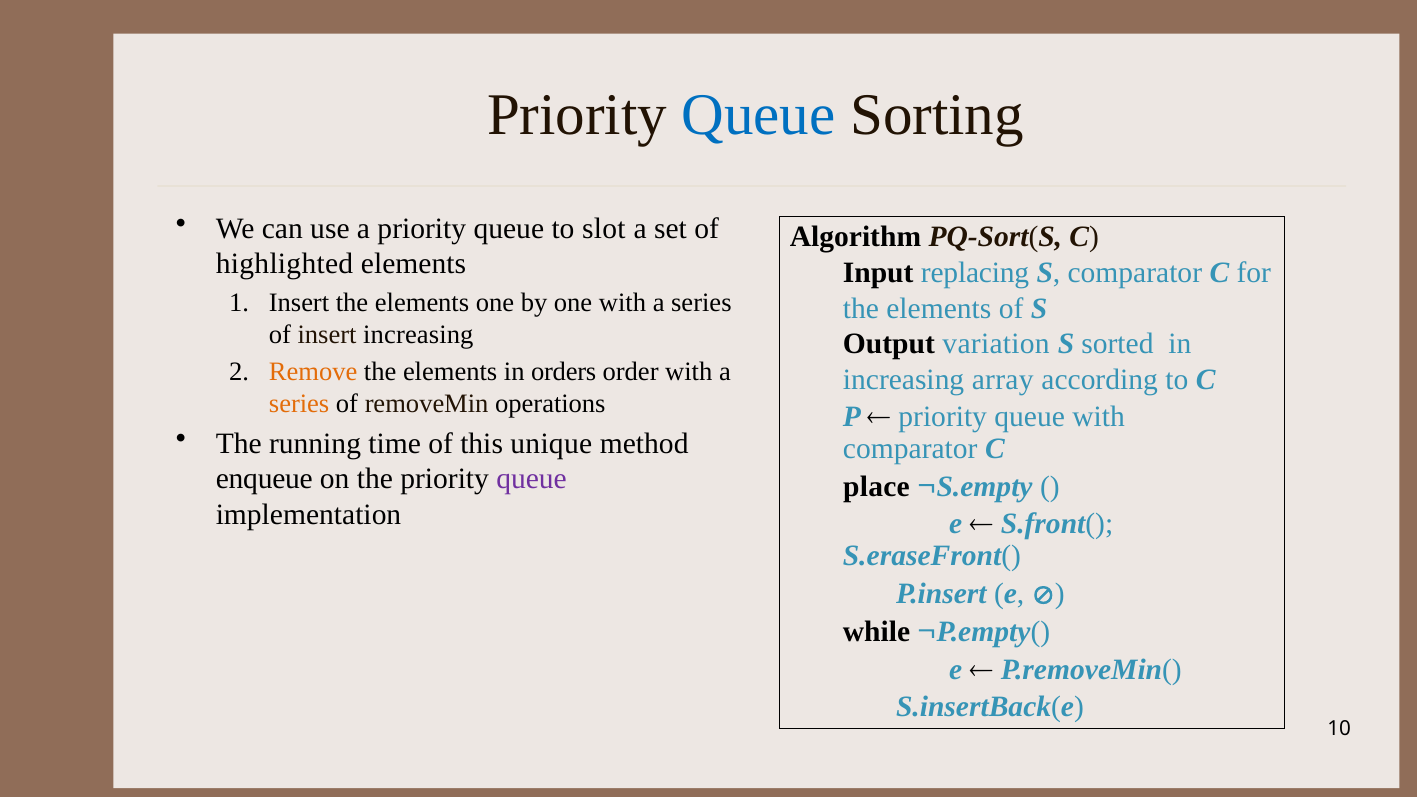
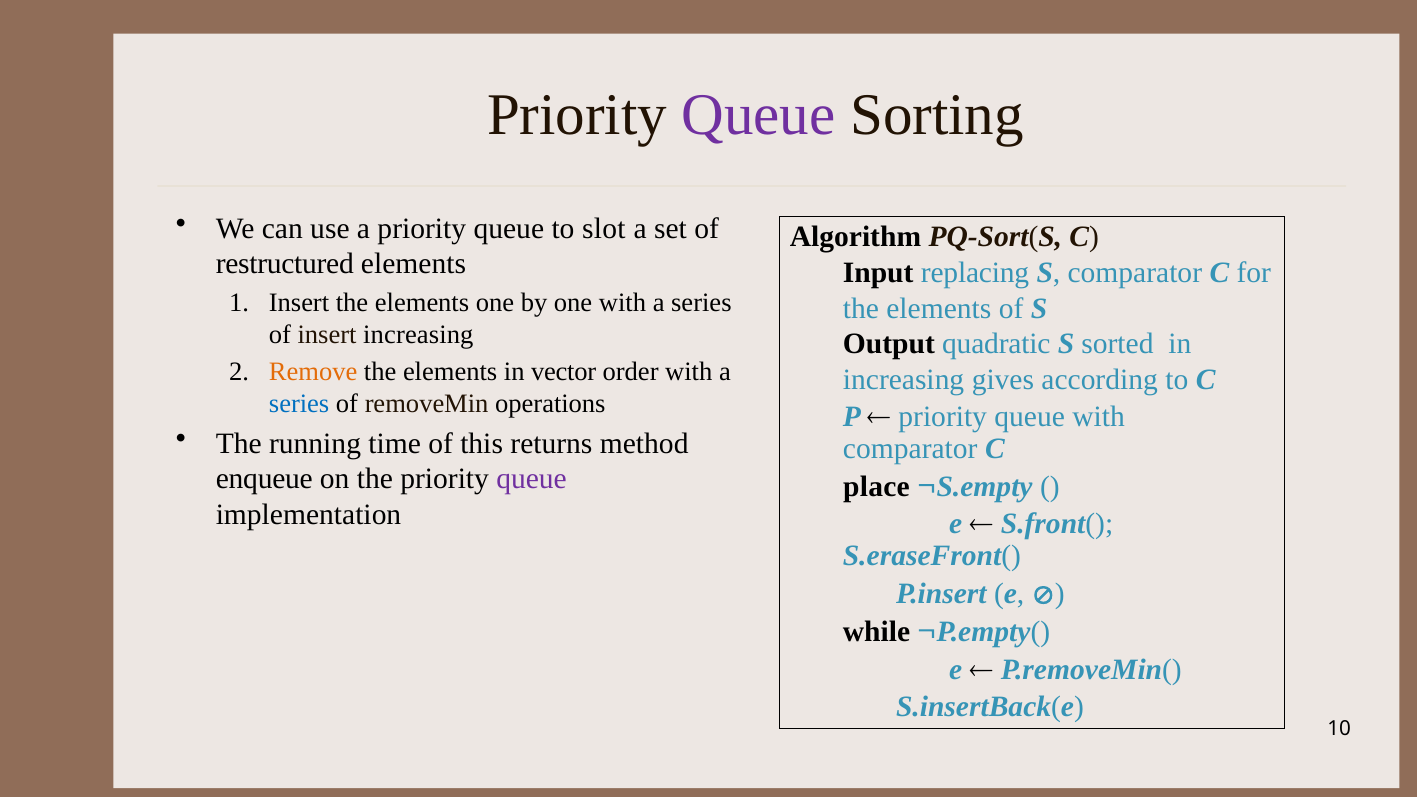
Queue at (759, 115) colour: blue -> purple
highlighted: highlighted -> restructured
variation: variation -> quadratic
orders: orders -> vector
array: array -> gives
series at (299, 404) colour: orange -> blue
unique: unique -> returns
